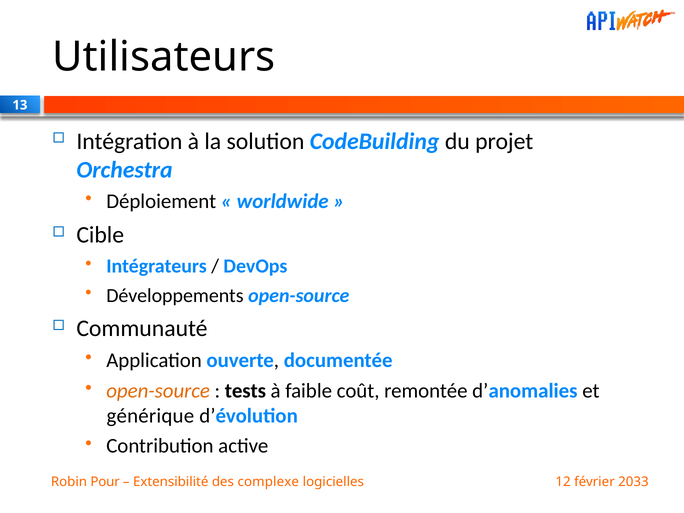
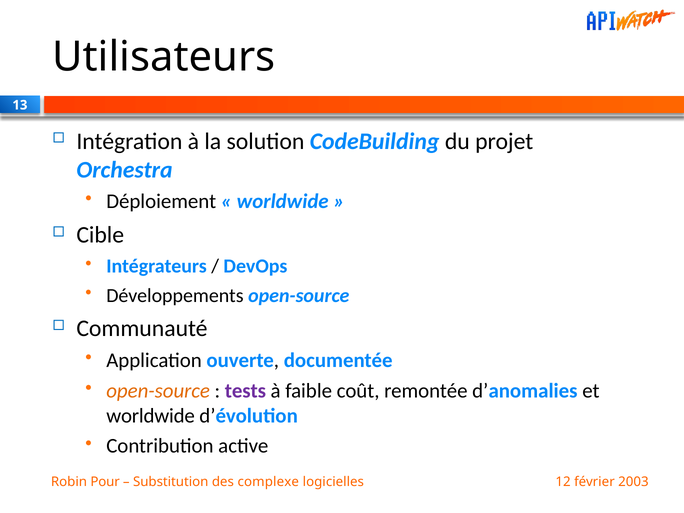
tests colour: black -> purple
générique at (150, 416): générique -> worldwide
Extensibilité: Extensibilité -> Substitution
2033: 2033 -> 2003
